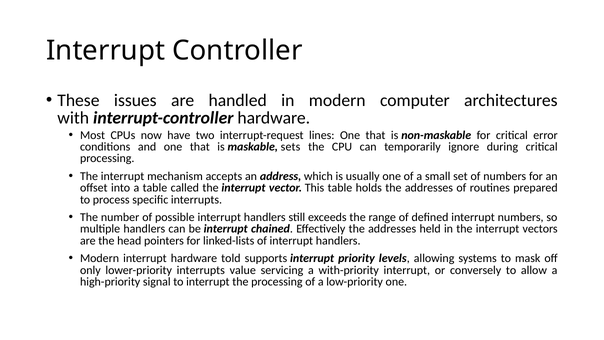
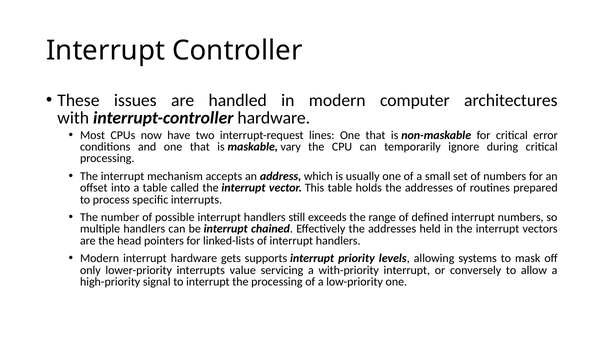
sets: sets -> vary
told: told -> gets
